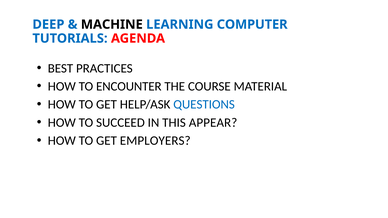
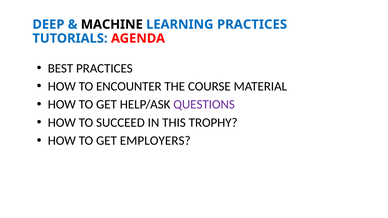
LEARNING COMPUTER: COMPUTER -> PRACTICES
QUESTIONS colour: blue -> purple
APPEAR: APPEAR -> TROPHY
